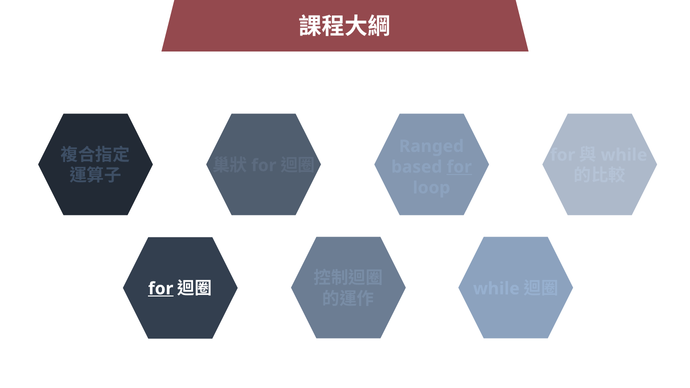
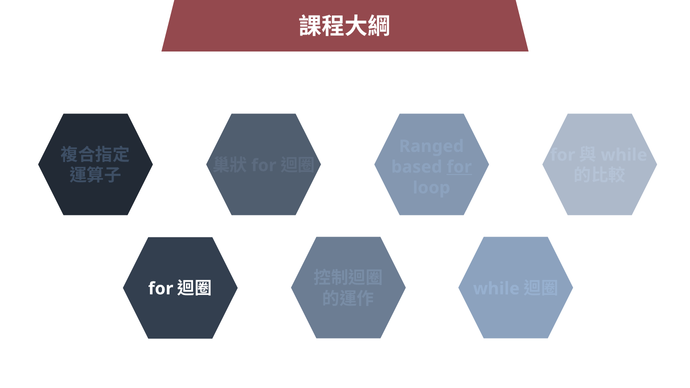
for at (161, 289) underline: present -> none
